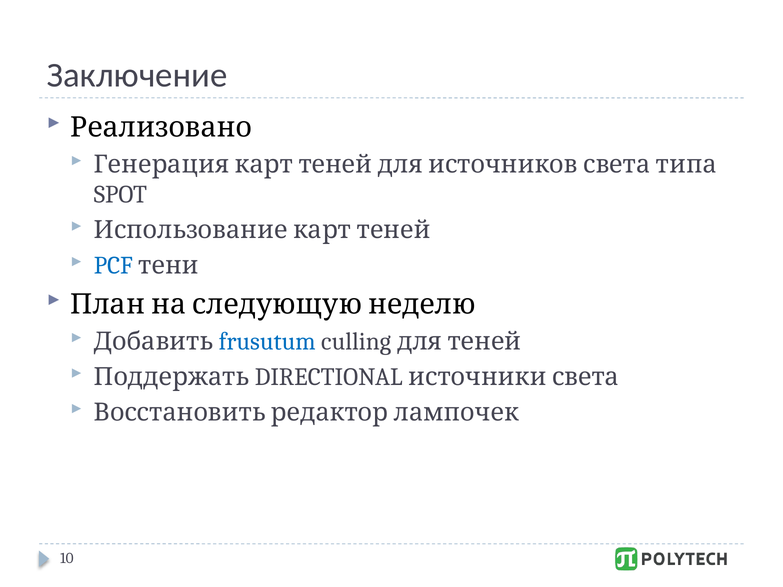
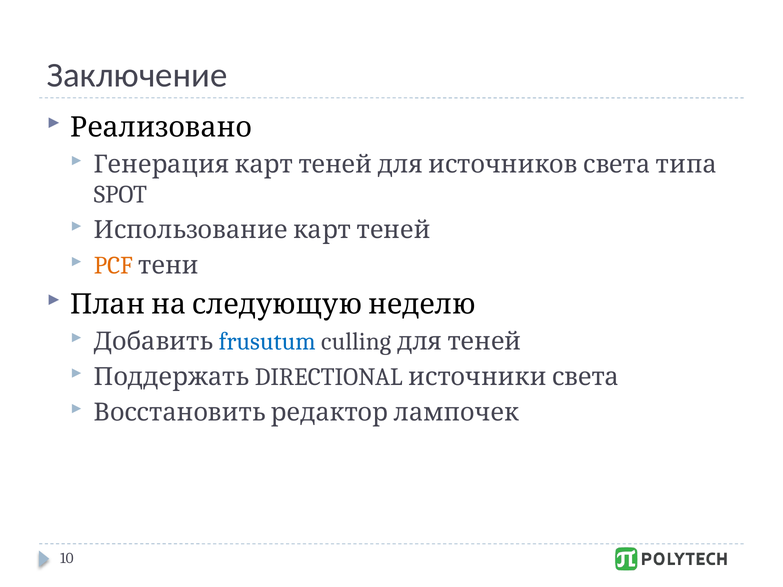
PCF colour: blue -> orange
